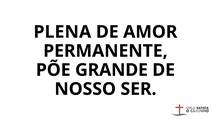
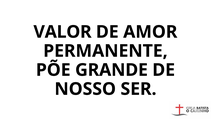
PLENA: PLENA -> VALOR
